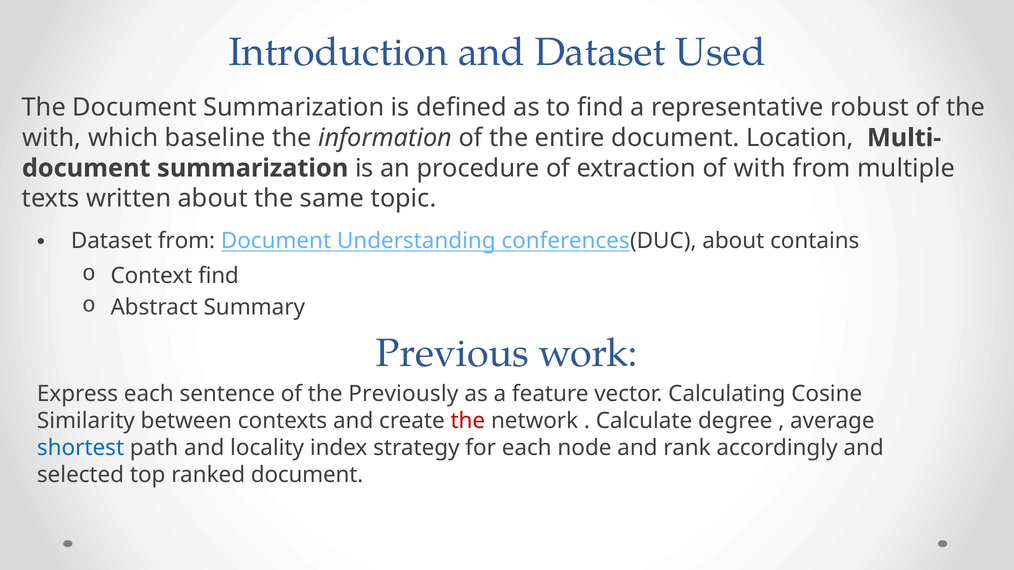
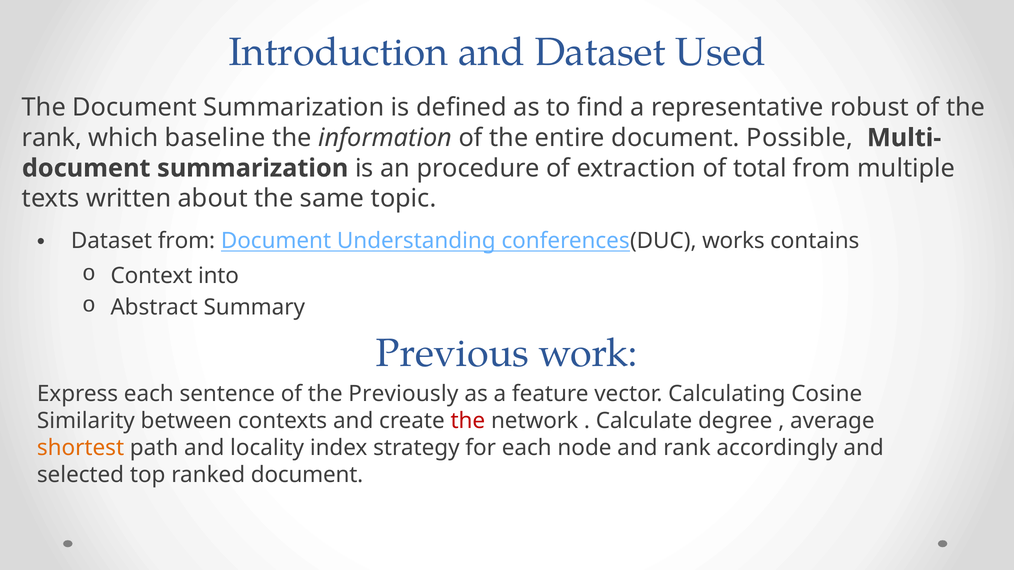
with at (52, 138): with -> rank
Location: Location -> Possible
of with: with -> total
conferences(DUC about: about -> works
Context find: find -> into
shortest colour: blue -> orange
